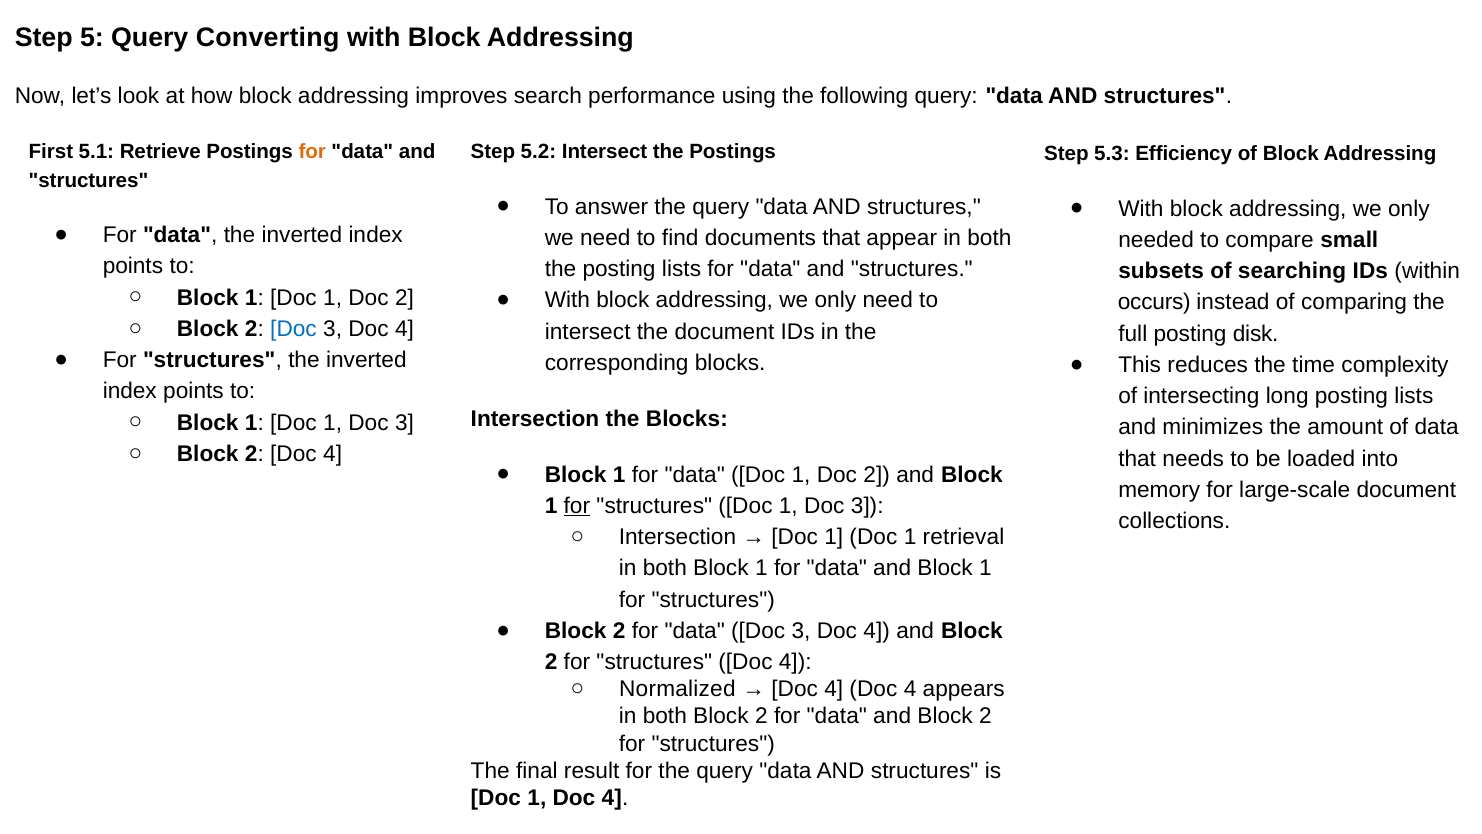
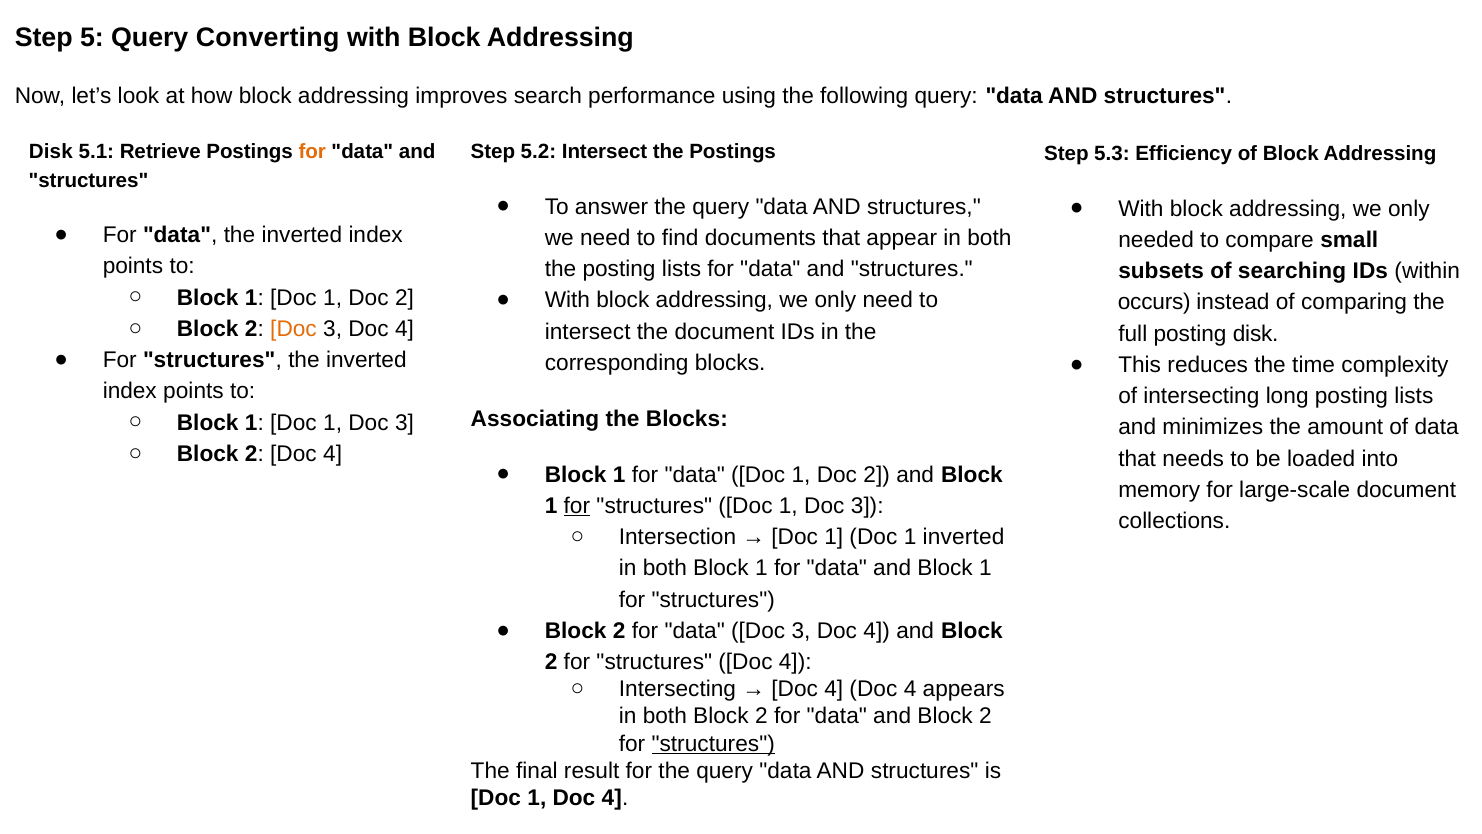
First at (51, 152): First -> Disk
Doc at (293, 329) colour: blue -> orange
Intersection at (535, 419): Intersection -> Associating
1 retrieval: retrieval -> inverted
Normalized at (677, 689): Normalized -> Intersecting
structures at (713, 743) underline: none -> present
